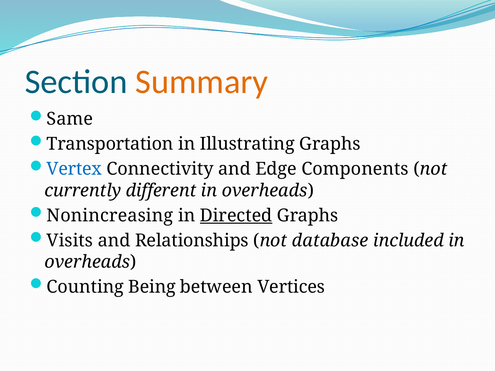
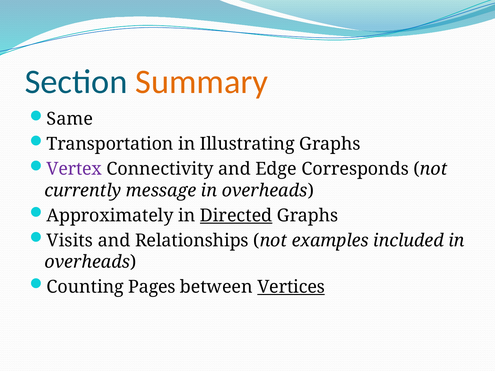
Vertex colour: blue -> purple
Components: Components -> Corresponds
different: different -> message
Nonincreasing: Nonincreasing -> Approximately
database: database -> examples
Being: Being -> Pages
Vertices underline: none -> present
